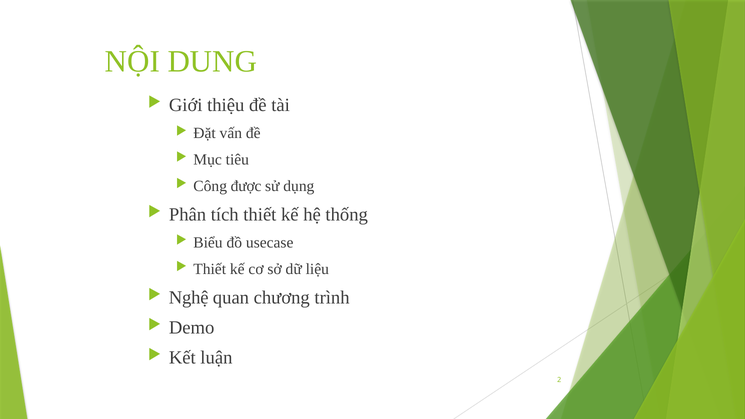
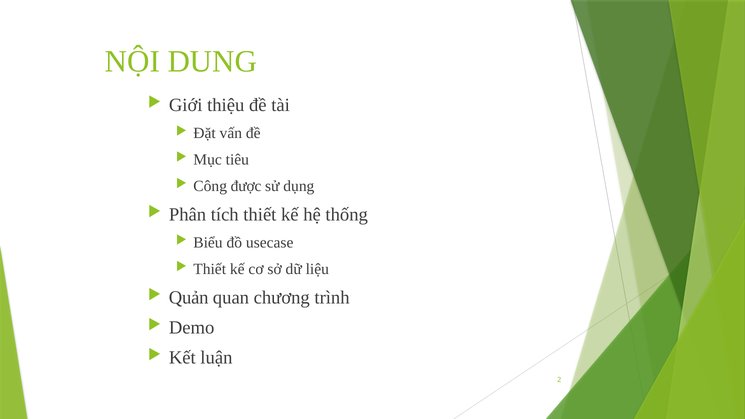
Nghệ: Nghệ -> Quản
